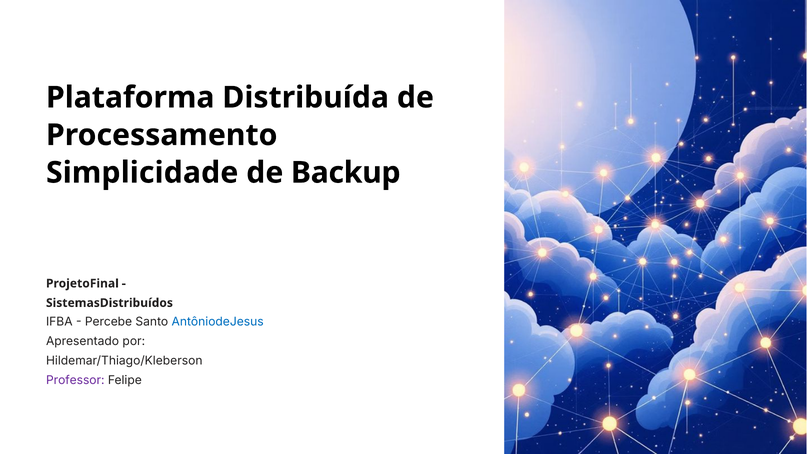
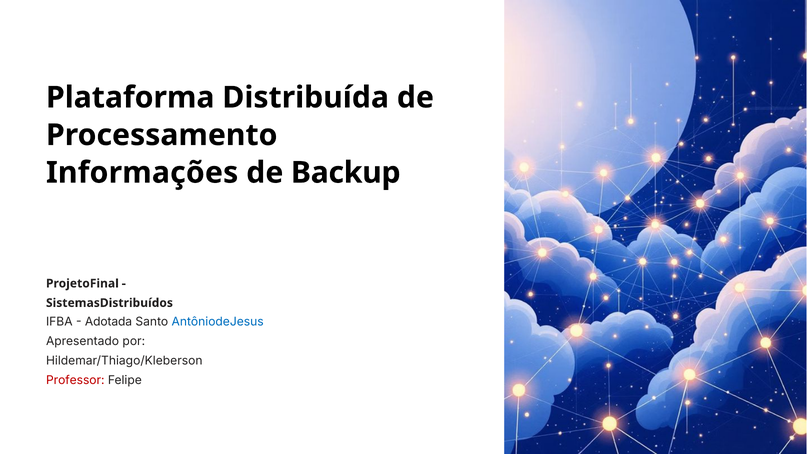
Simplicidade: Simplicidade -> Informações
Percebe: Percebe -> Adotada
Professor colour: purple -> red
